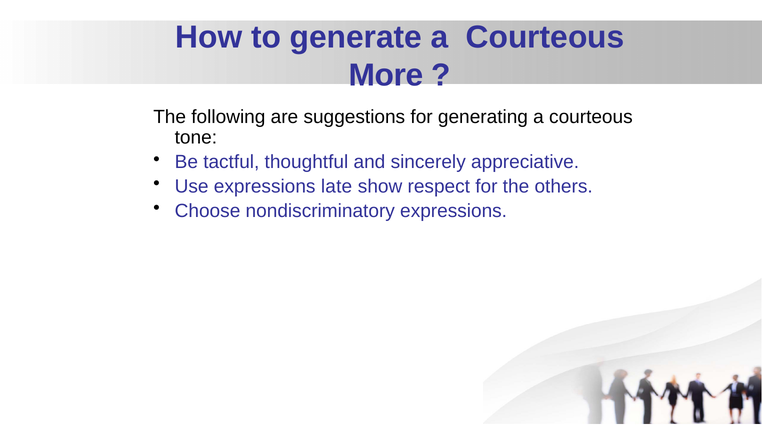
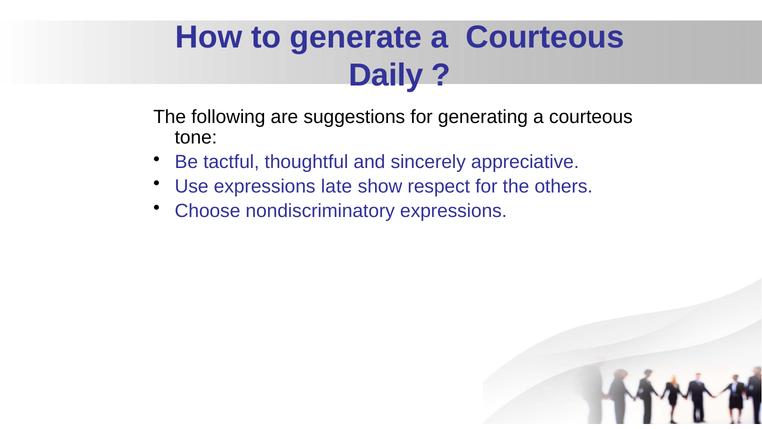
More: More -> Daily
